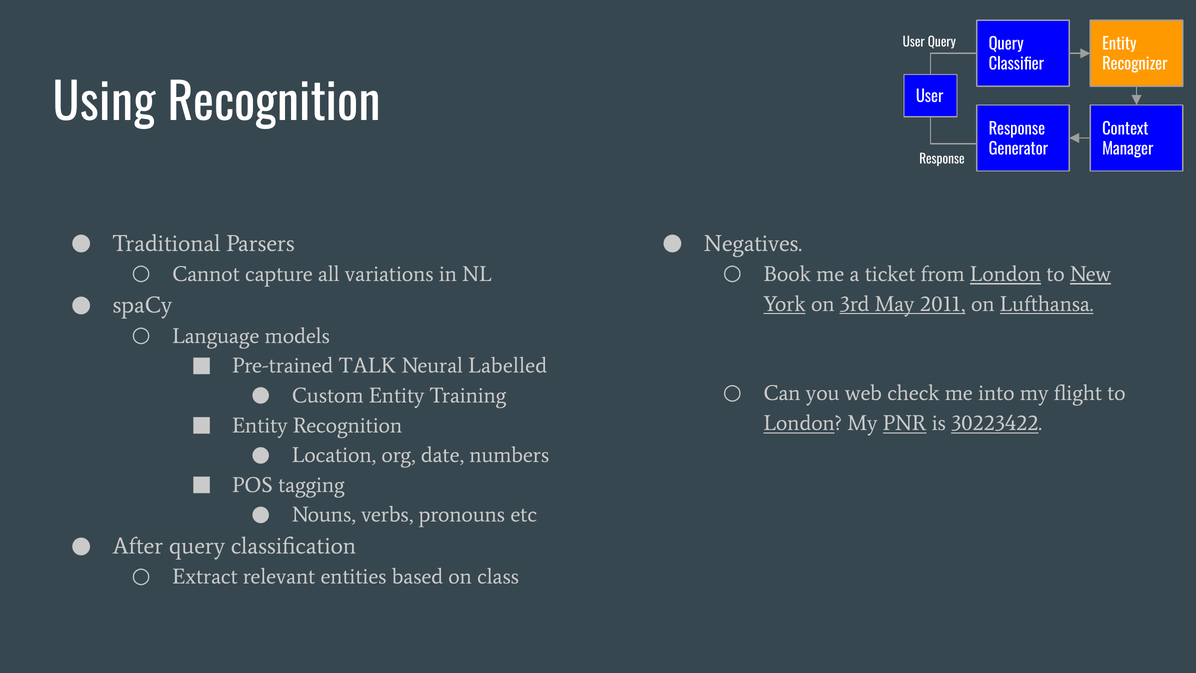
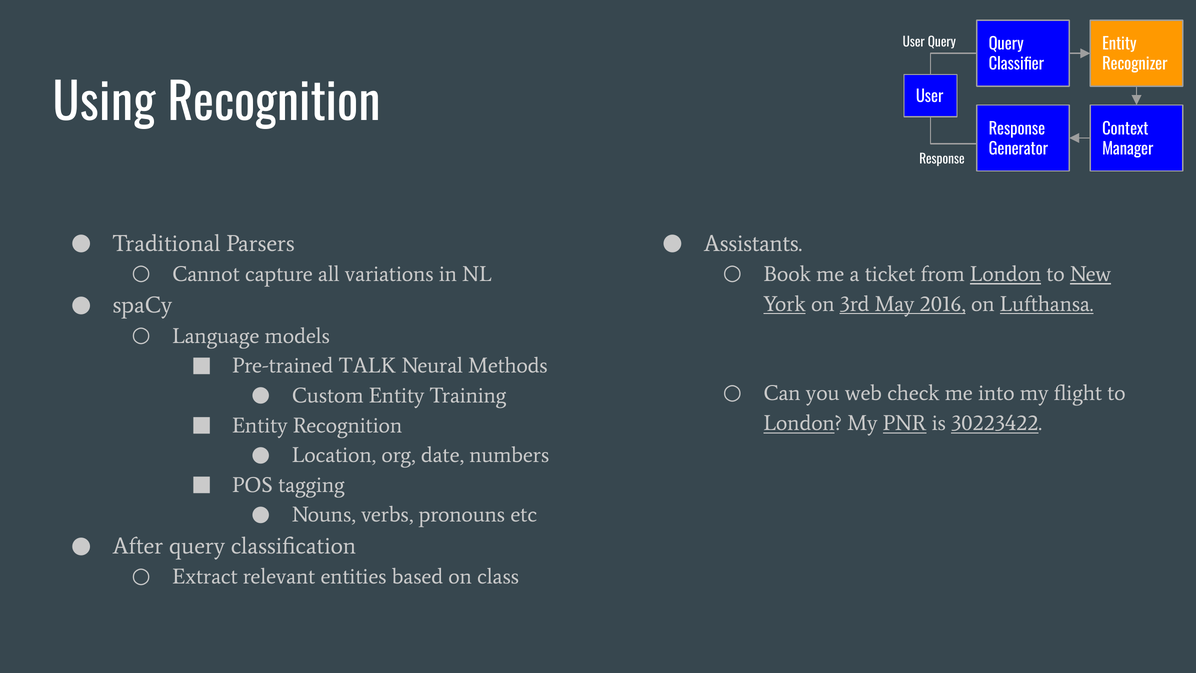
Negatives: Negatives -> Assistants
2011: 2011 -> 2016
Labelled: Labelled -> Methods
